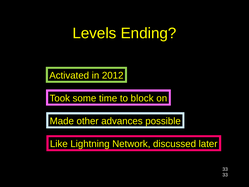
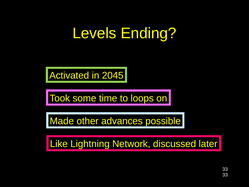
2012: 2012 -> 2045
block: block -> loops
